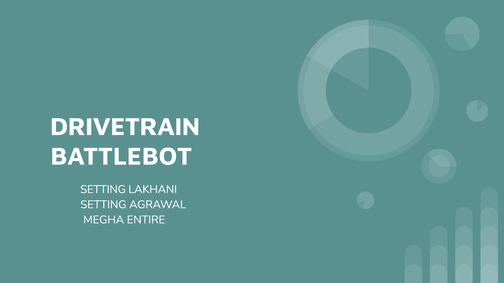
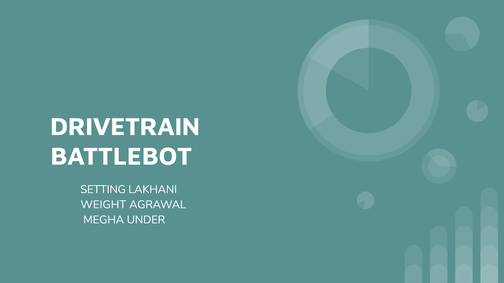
SETTING at (103, 205): SETTING -> WEIGHT
ENTIRE: ENTIRE -> UNDER
